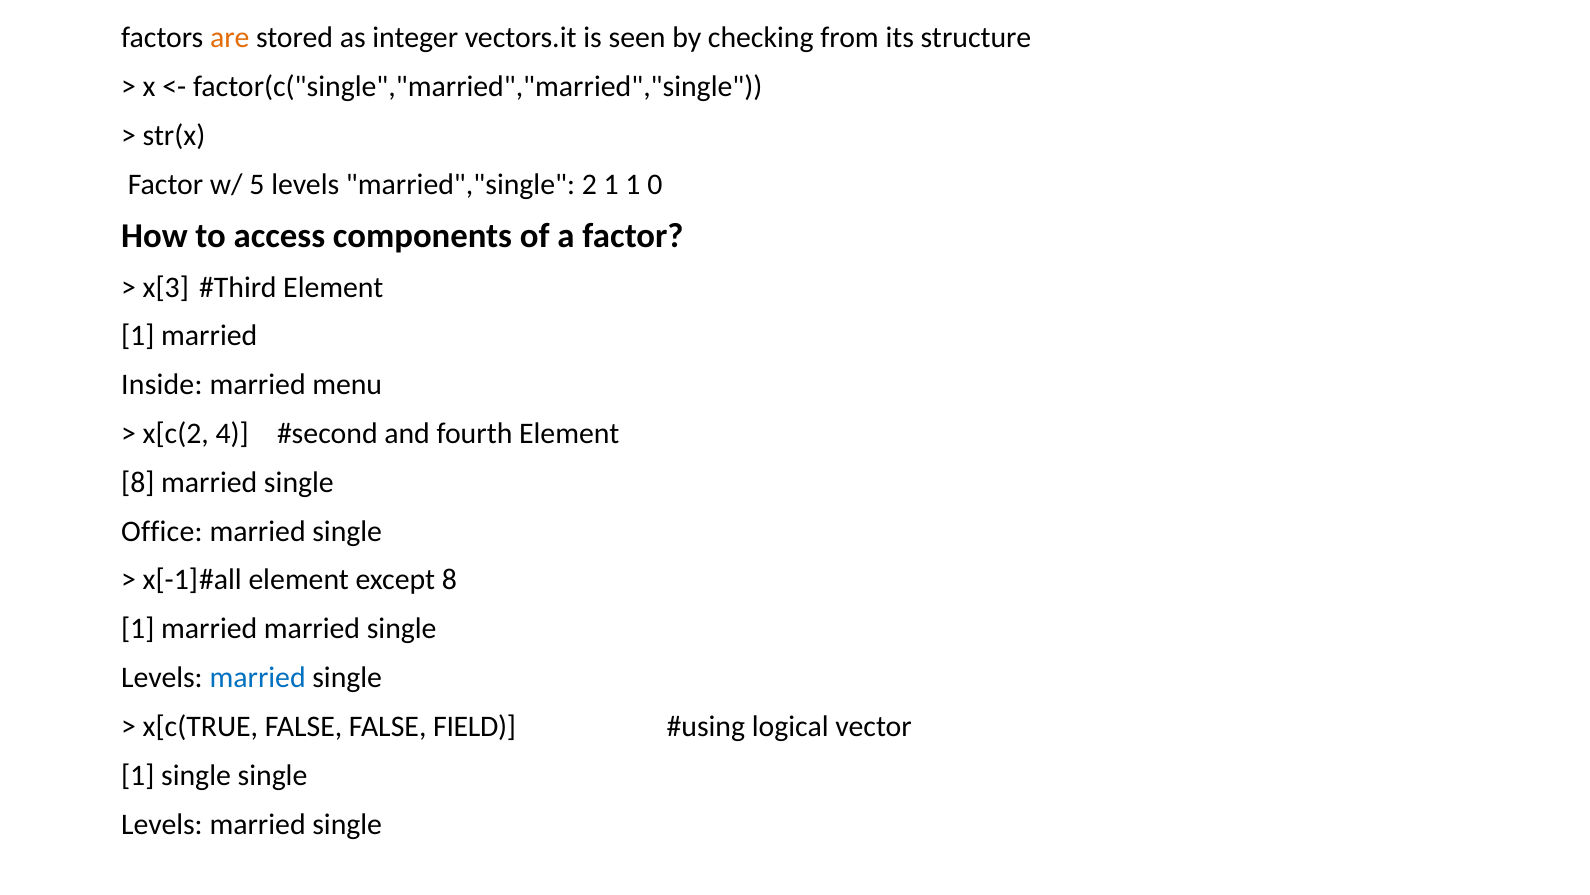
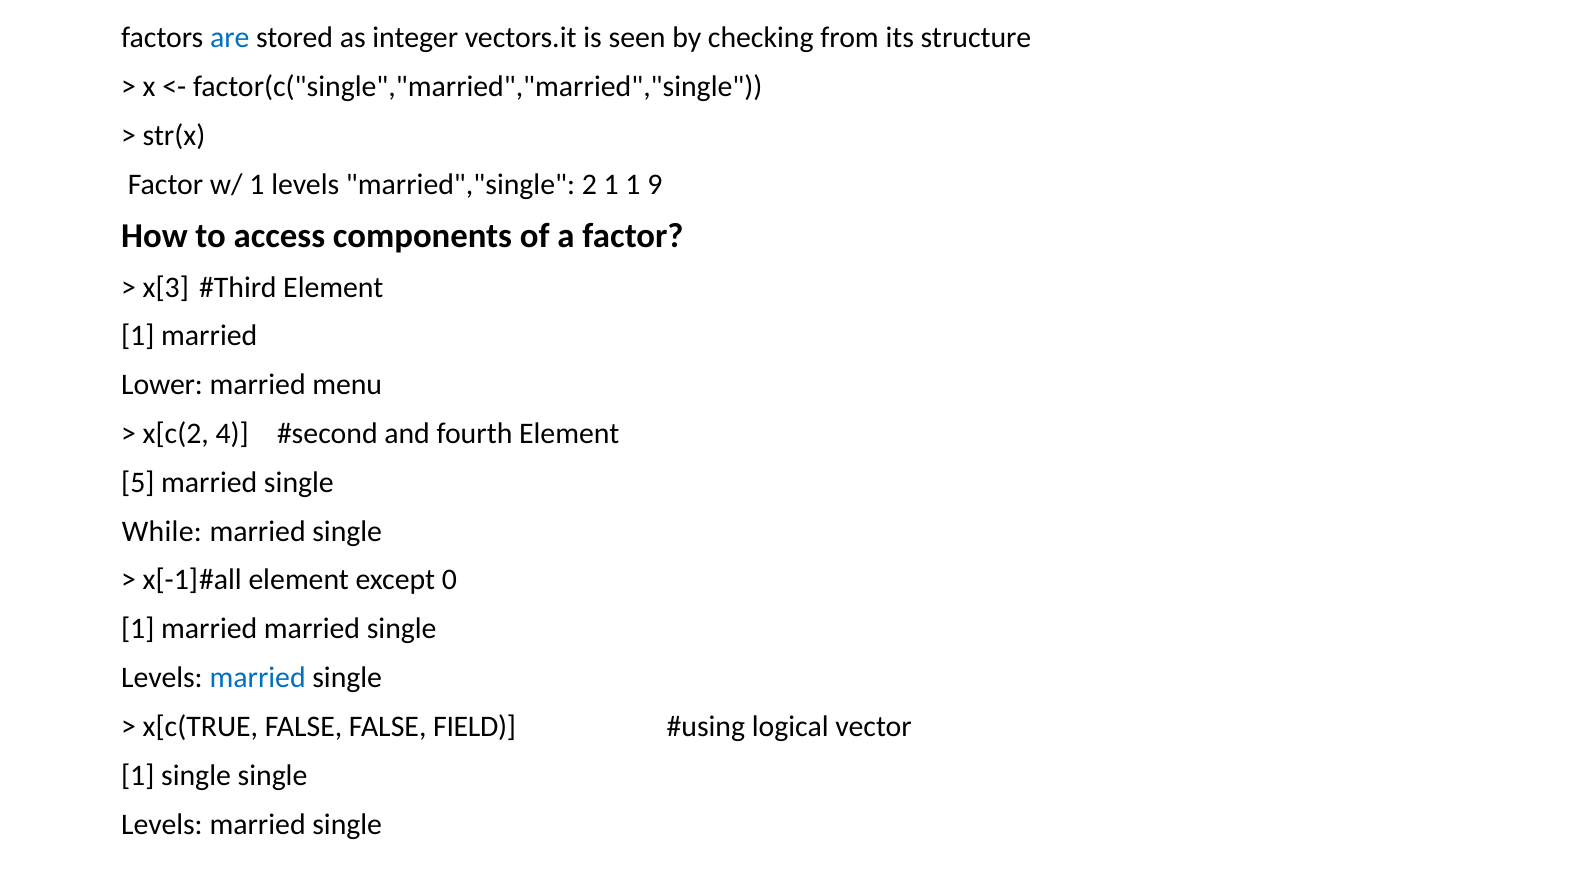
are colour: orange -> blue
w/ 5: 5 -> 1
0: 0 -> 9
Inside: Inside -> Lower
8 at (138, 482): 8 -> 5
Office: Office -> While
except 8: 8 -> 0
